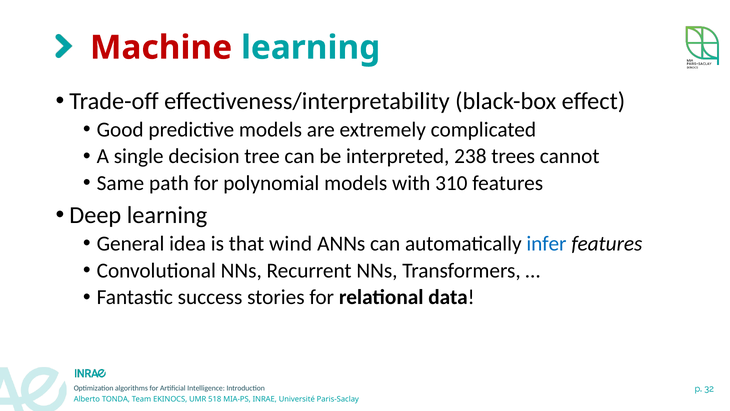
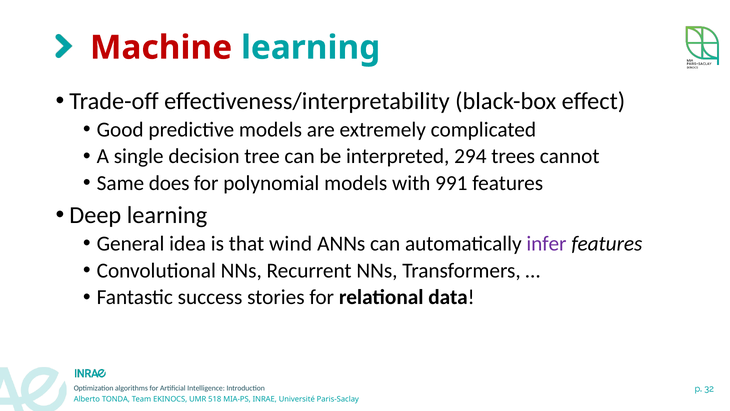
238: 238 -> 294
path: path -> does
310: 310 -> 991
infer colour: blue -> purple
